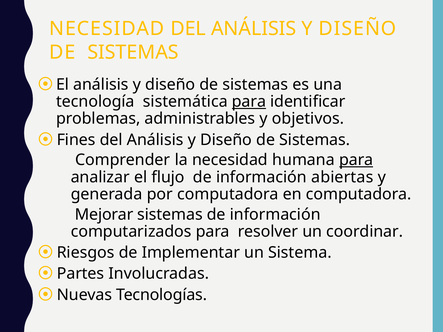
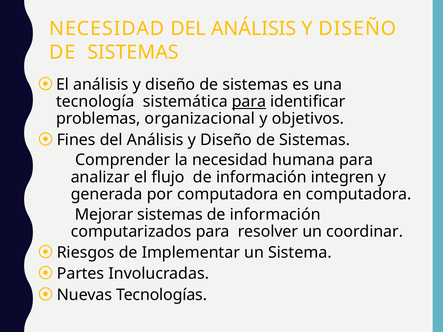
administrables: administrables -> organizacional
para at (356, 160) underline: present -> none
abiertas: abiertas -> integren
